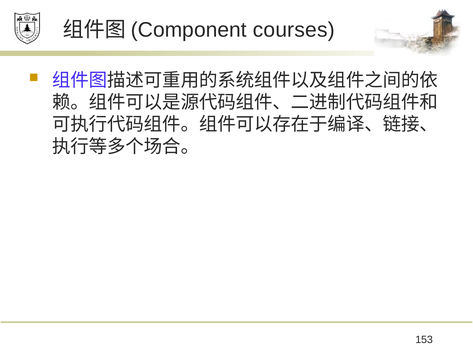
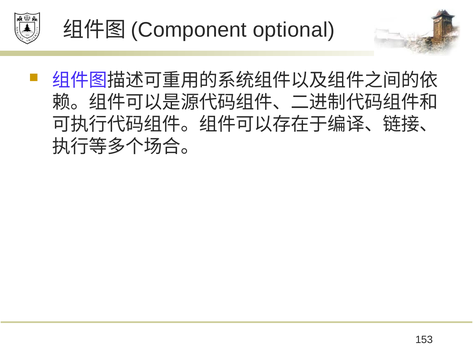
courses: courses -> optional
